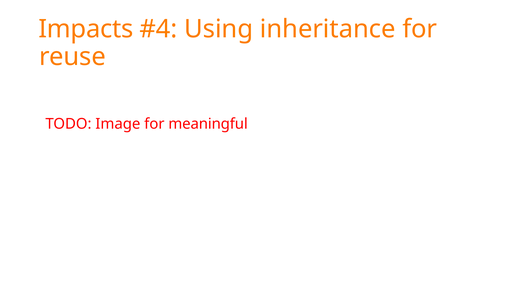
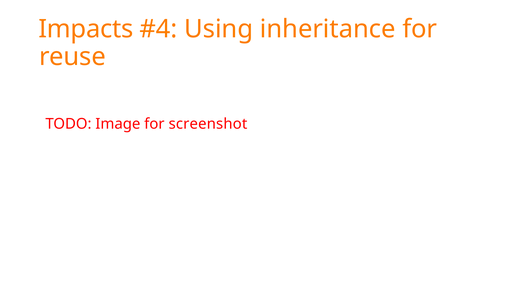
meaningful: meaningful -> screenshot
